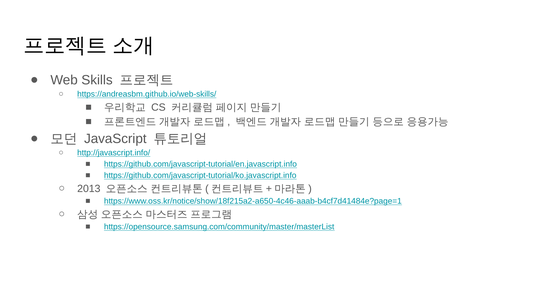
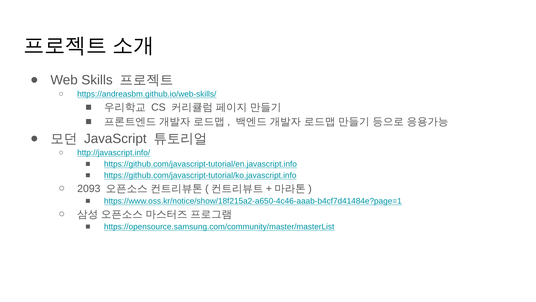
2013: 2013 -> 2093
